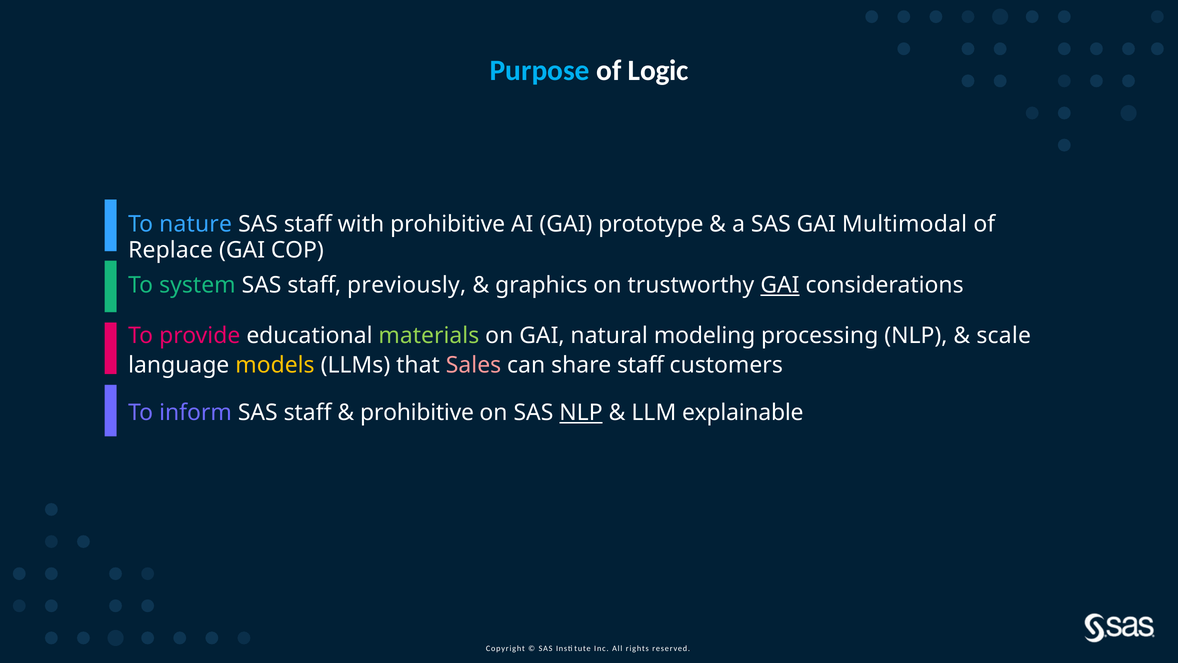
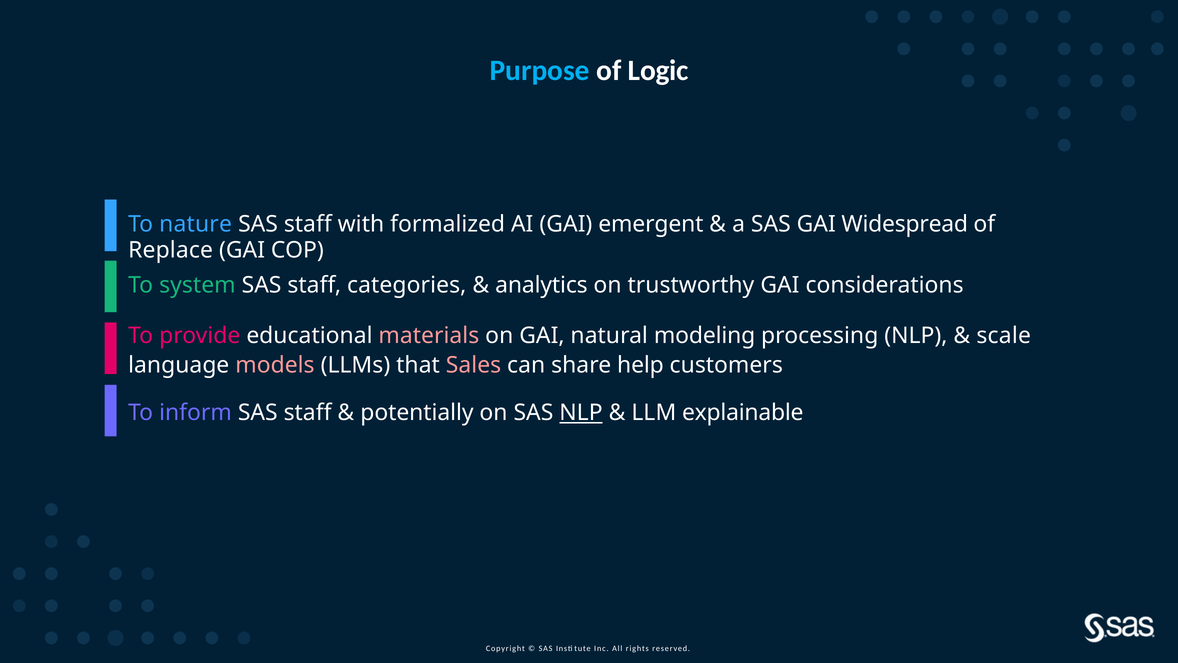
with prohibitive: prohibitive -> formalized
prototype: prototype -> emergent
Multimodal: Multimodal -> Widespread
previously: previously -> categories
graphics: graphics -> analytics
GAI at (780, 285) underline: present -> none
materials colour: light green -> pink
models colour: yellow -> pink
share staff: staff -> help
prohibitive at (417, 413): prohibitive -> potentially
